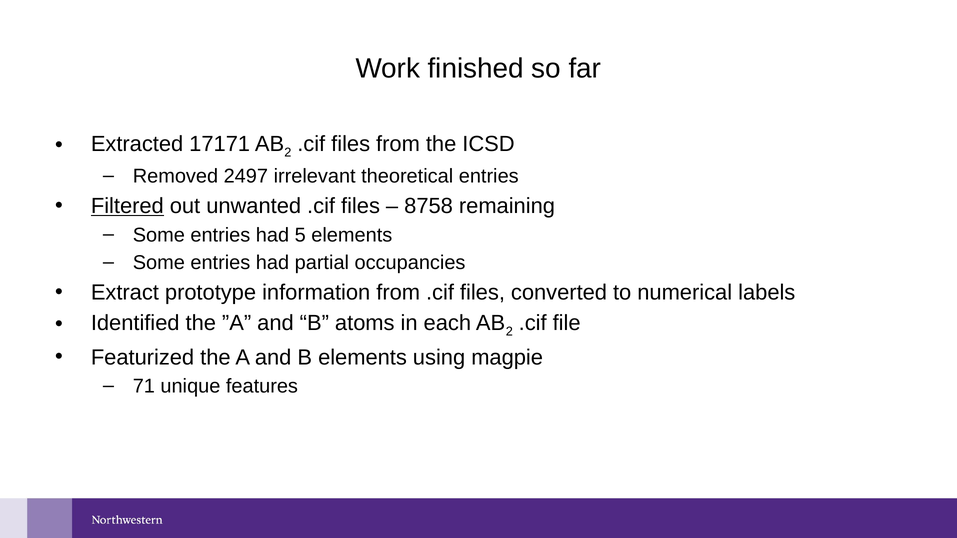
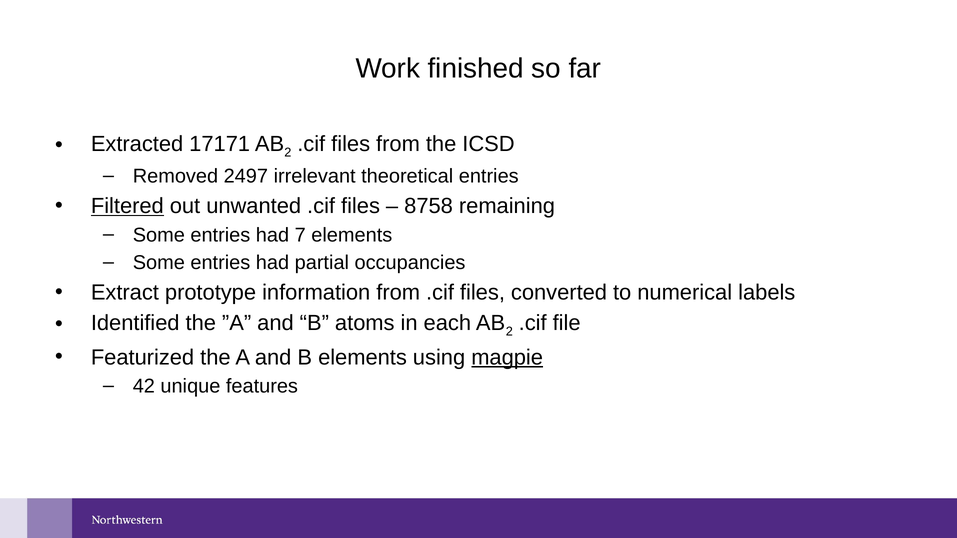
5: 5 -> 7
magpie underline: none -> present
71: 71 -> 42
